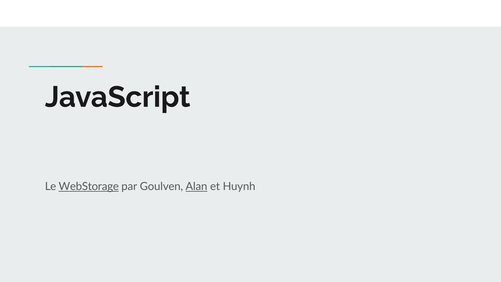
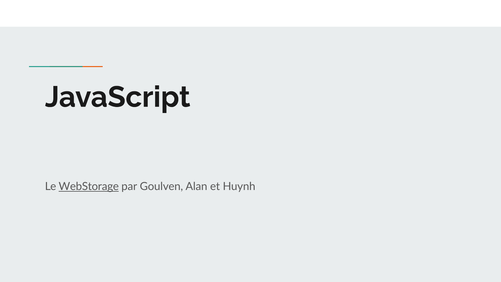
Alan underline: present -> none
